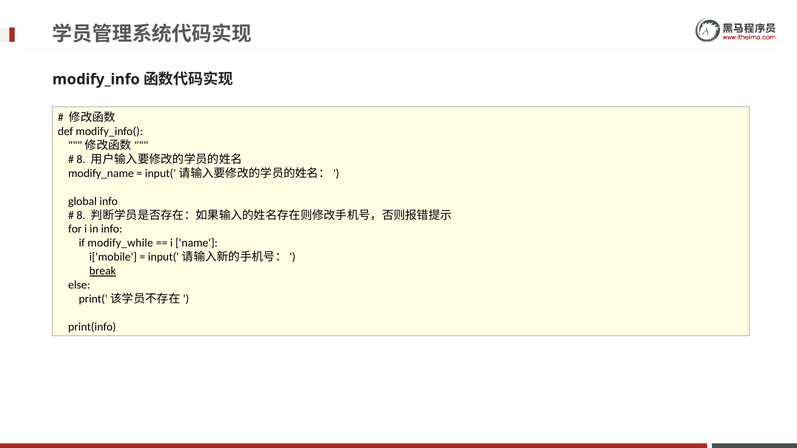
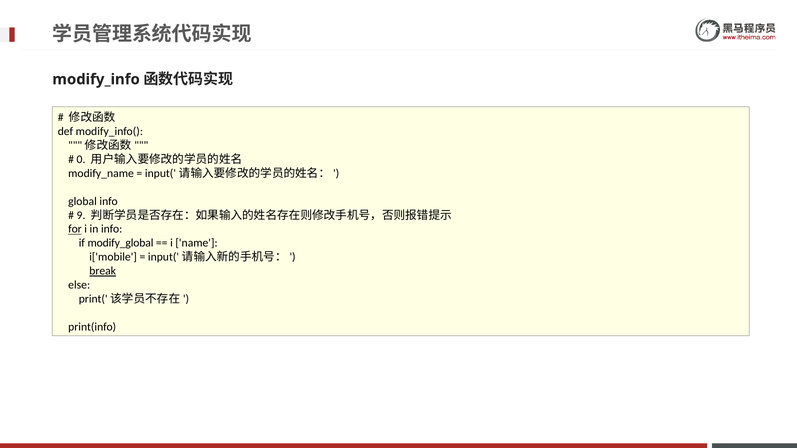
8 at (81, 160): 8 -> 0
8 at (81, 215): 8 -> 9
for underline: none -> present
modify_while: modify_while -> modify_global
